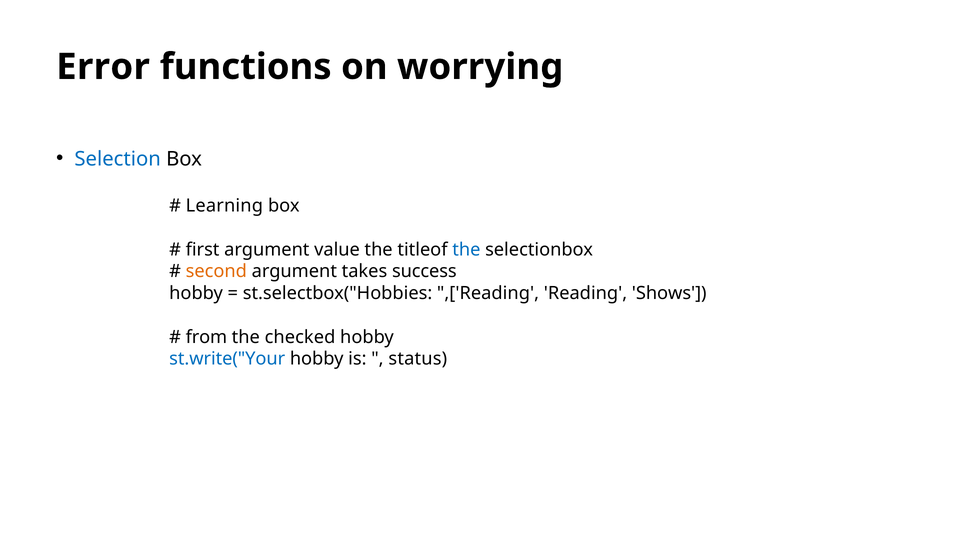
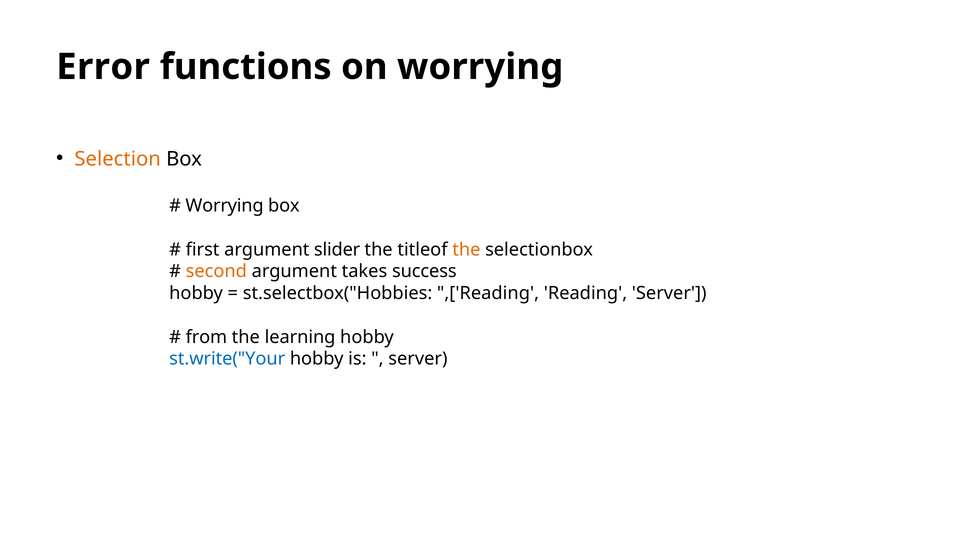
Selection colour: blue -> orange
Learning at (224, 206): Learning -> Worrying
value: value -> slider
the at (466, 250) colour: blue -> orange
Reading Shows: Shows -> Server
checked: checked -> learning
status at (418, 359): status -> server
